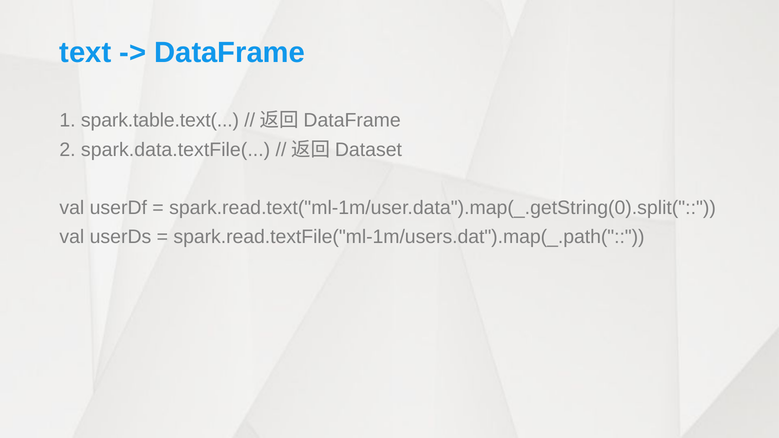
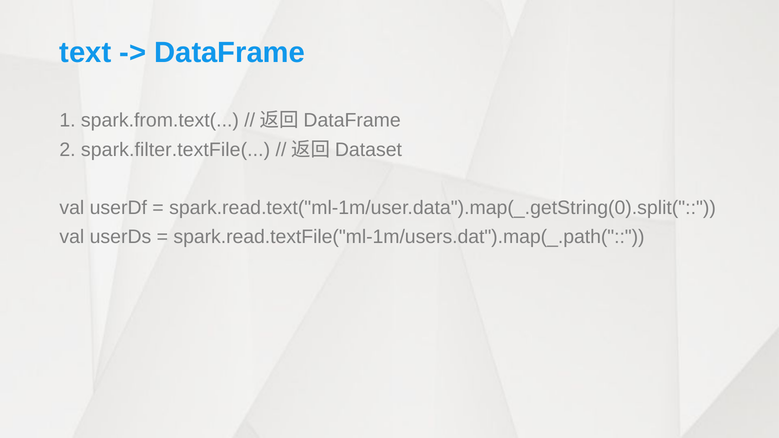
spark.table.text(: spark.table.text( -> spark.from.text(
spark.data.textFile(: spark.data.textFile( -> spark.filter.textFile(
